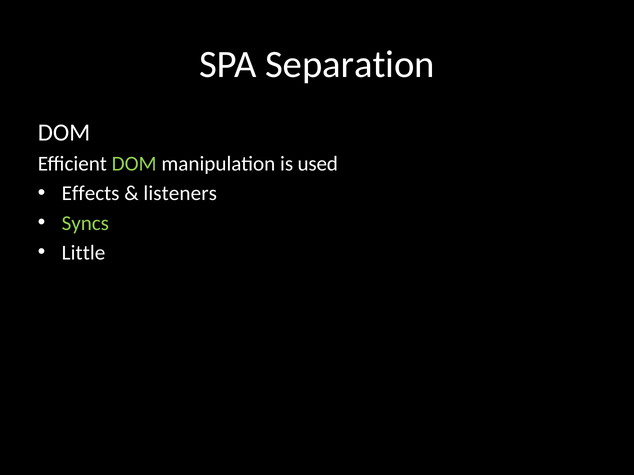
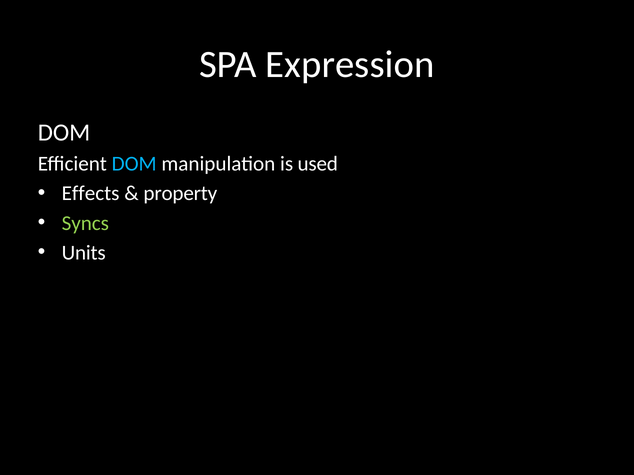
Separation: Separation -> Expression
DOM at (134, 164) colour: light green -> light blue
listeners: listeners -> property
Little: Little -> Units
